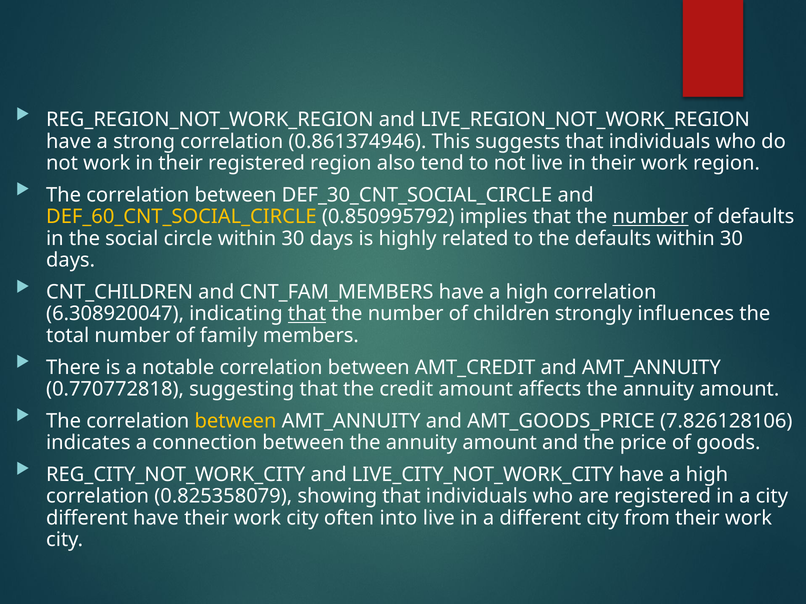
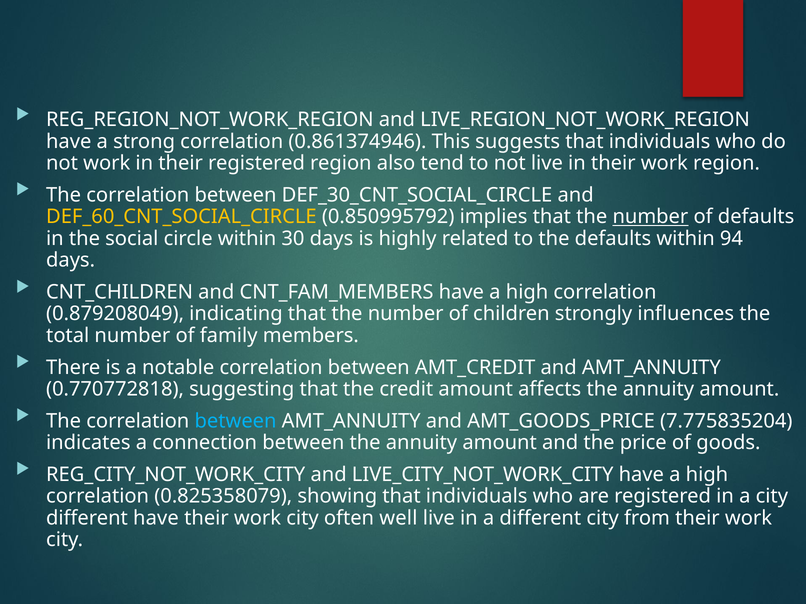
defaults within 30: 30 -> 94
6.308920047: 6.308920047 -> 0.879208049
that at (307, 314) underline: present -> none
between at (236, 421) colour: yellow -> light blue
7.826128106: 7.826128106 -> 7.775835204
into: into -> well
